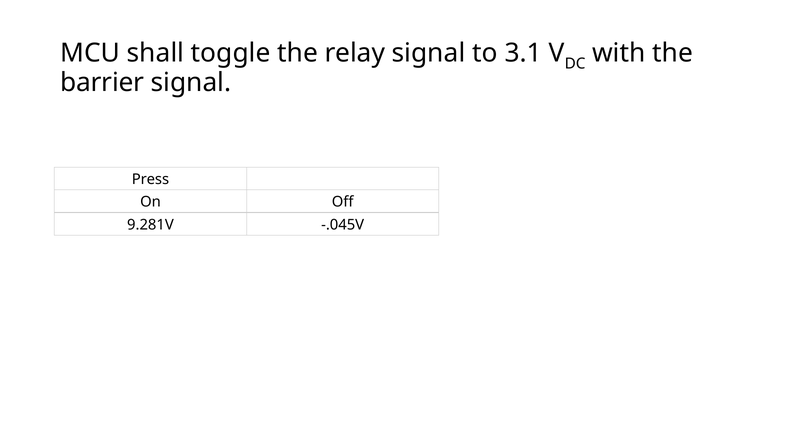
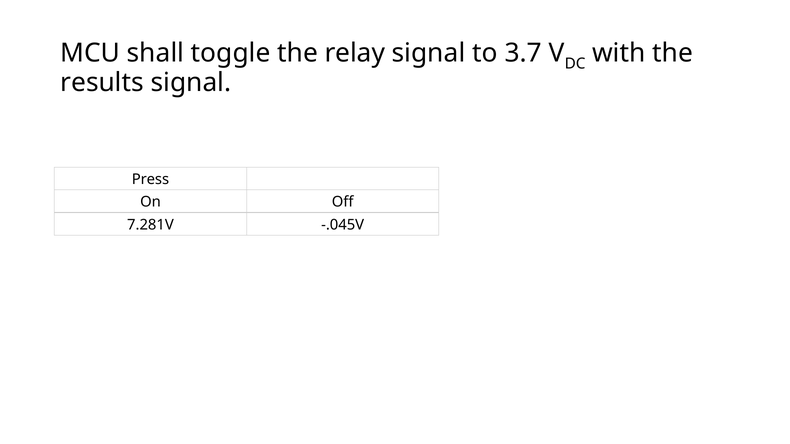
3.1: 3.1 -> 3.7
barrier: barrier -> results
9.281V: 9.281V -> 7.281V
